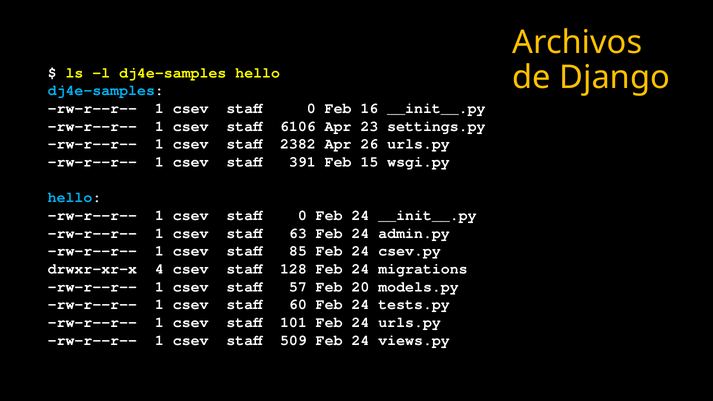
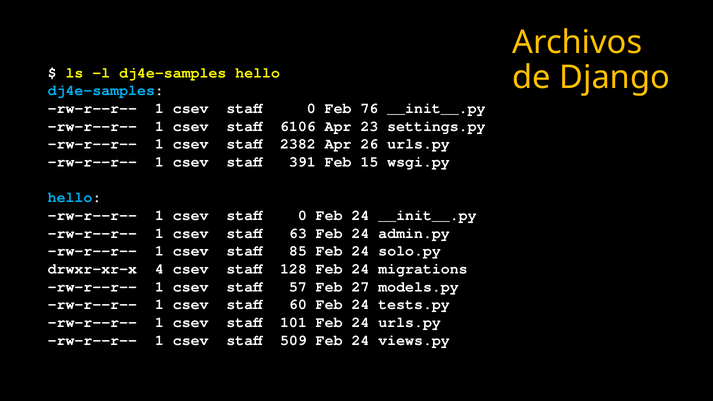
16: 16 -> 76
csev.py: csev.py -> solo.py
20: 20 -> 27
